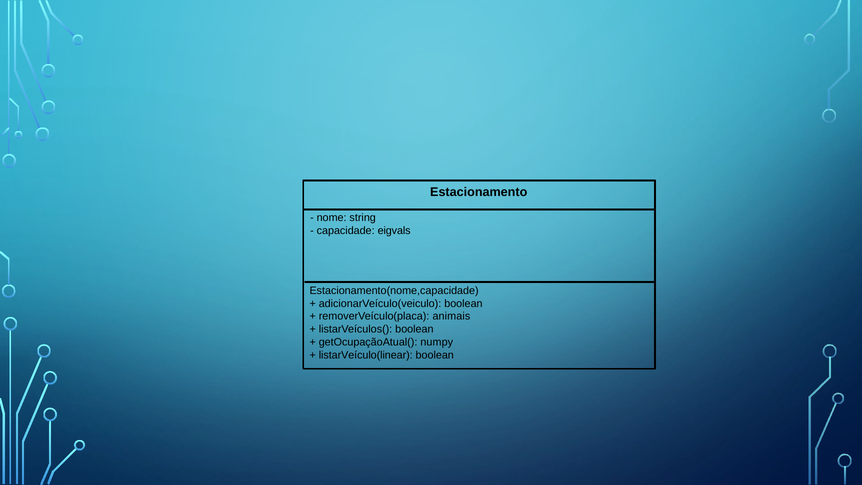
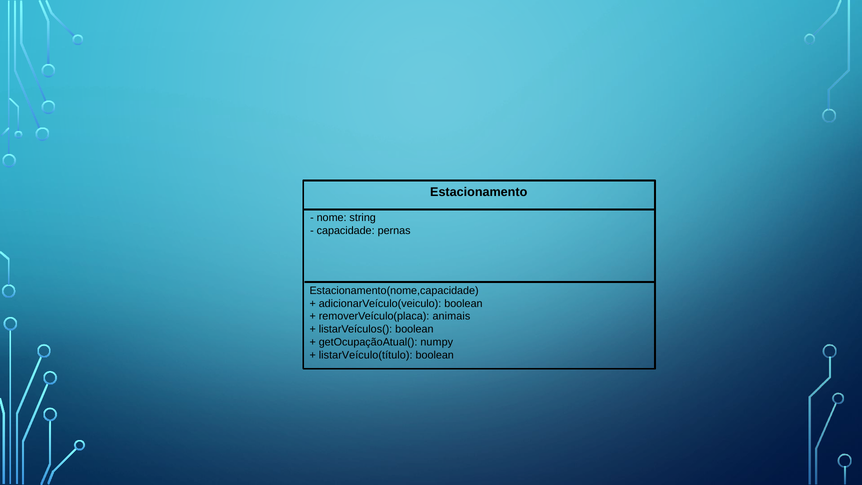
eigvals: eigvals -> pernas
listarVeículo(linear: listarVeículo(linear -> listarVeículo(título
